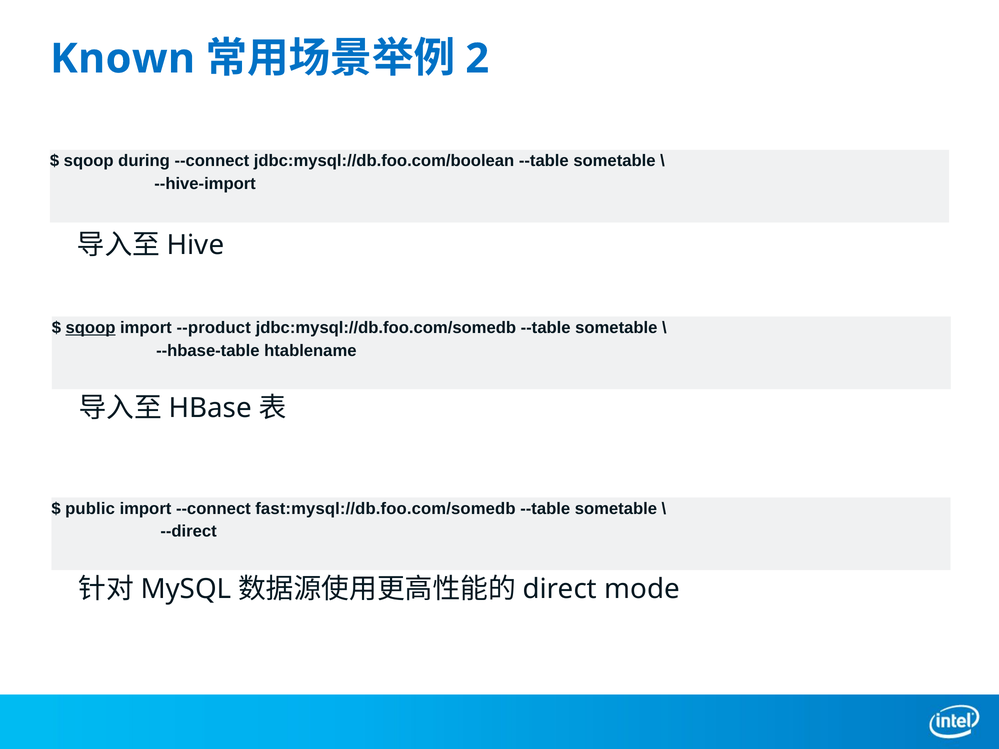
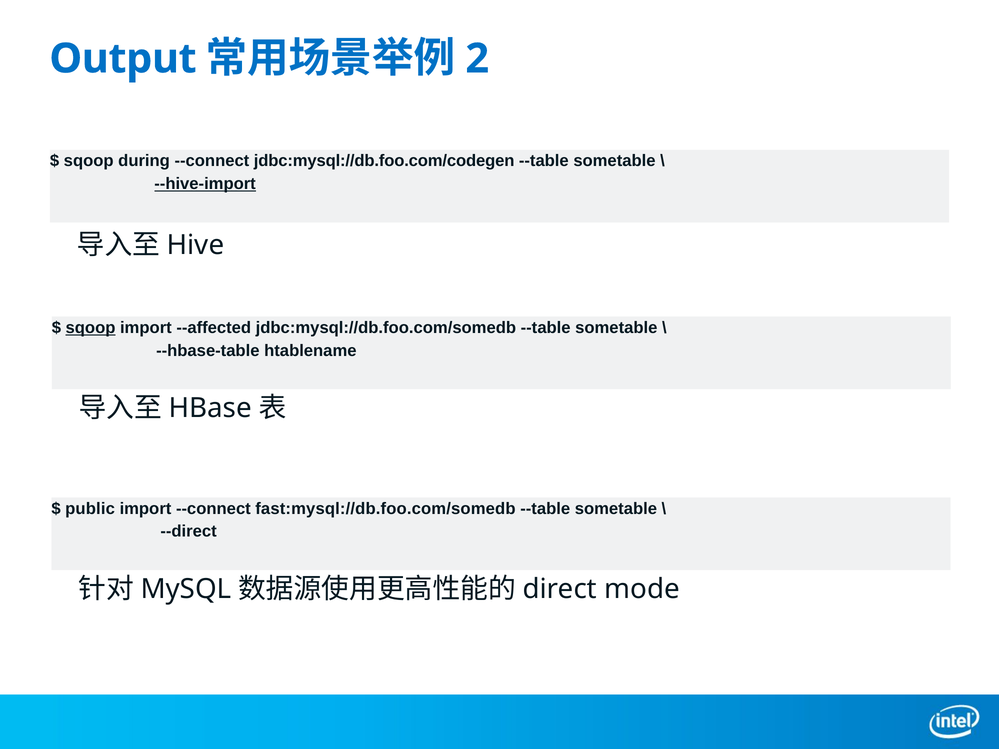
Known: Known -> Output
jdbc:mysql://db.foo.com/boolean: jdbc:mysql://db.foo.com/boolean -> jdbc:mysql://db.foo.com/codegen
--hive-import underline: none -> present
--product: --product -> --affected
